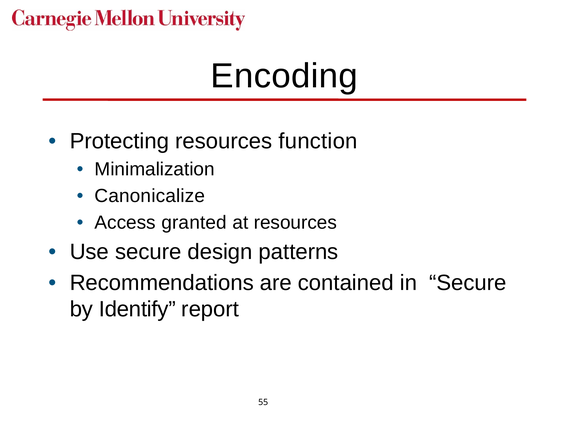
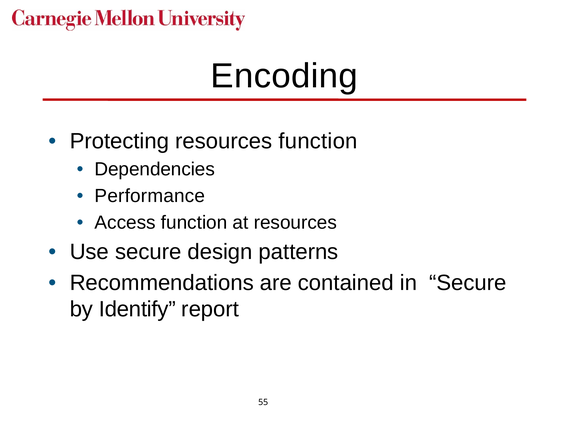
Minimalization: Minimalization -> Dependencies
Canonicalize: Canonicalize -> Performance
Access granted: granted -> function
